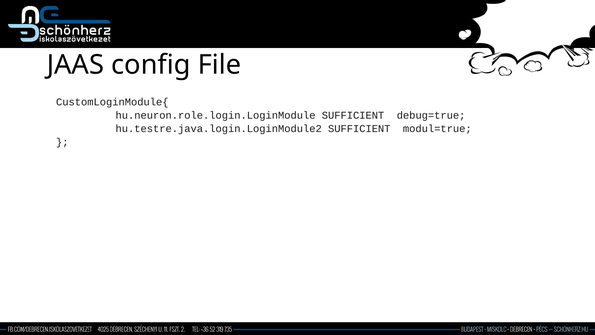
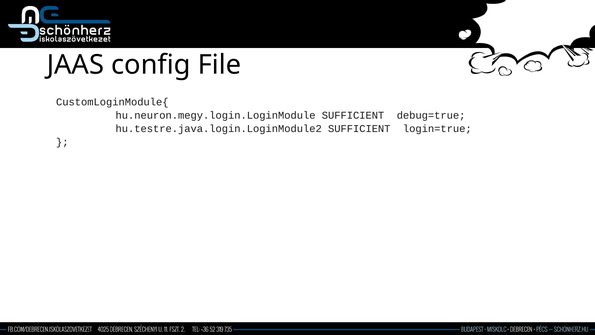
hu.neuron.role.login.LoginModule: hu.neuron.role.login.LoginModule -> hu.neuron.megy.login.LoginModule
modul=true: modul=true -> login=true
